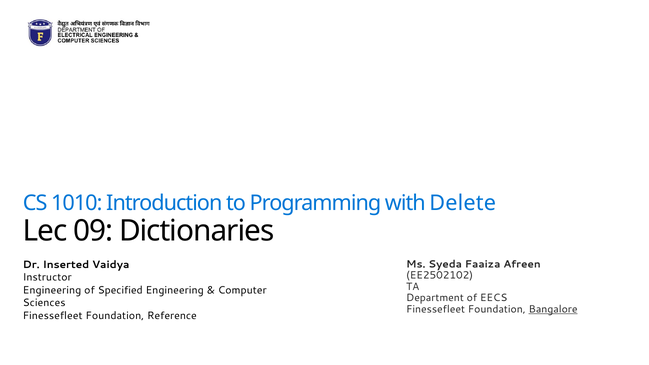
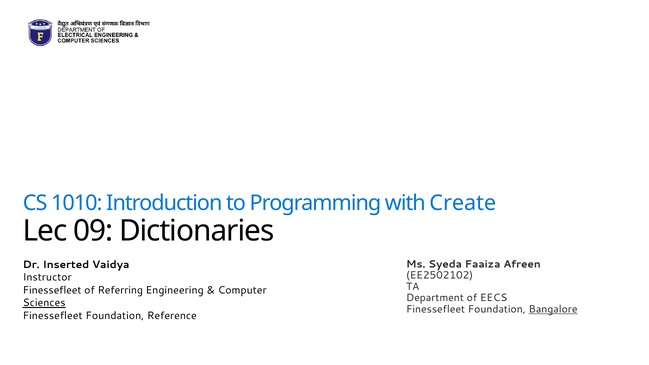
Delete: Delete -> Create
Engineering at (52, 290): Engineering -> Finessefleet
Specified: Specified -> Referring
Sciences underline: none -> present
